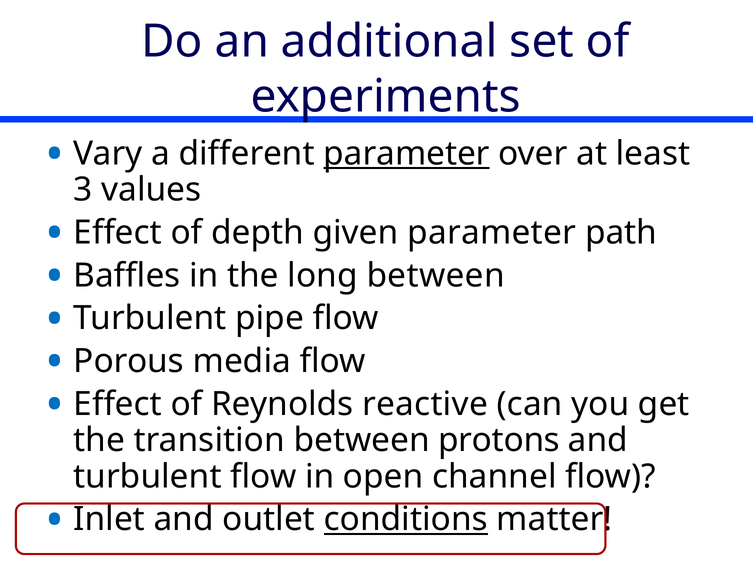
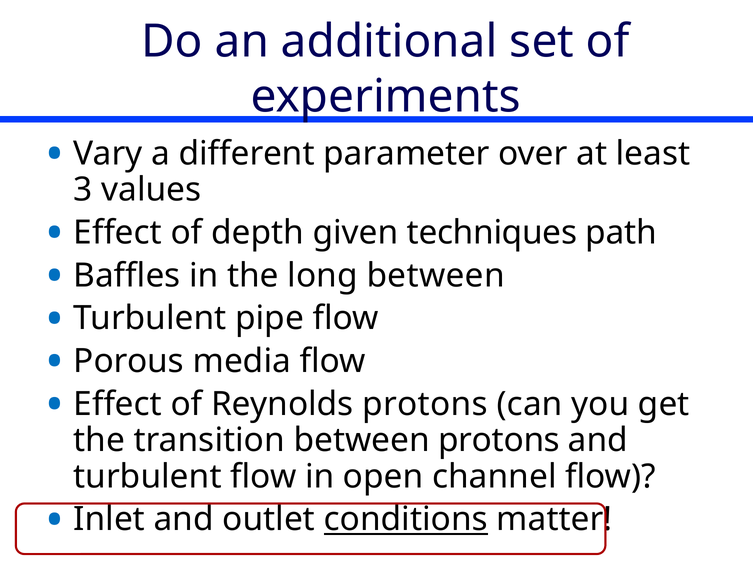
parameter at (407, 153) underline: present -> none
given parameter: parameter -> techniques
Reynolds reactive: reactive -> protons
